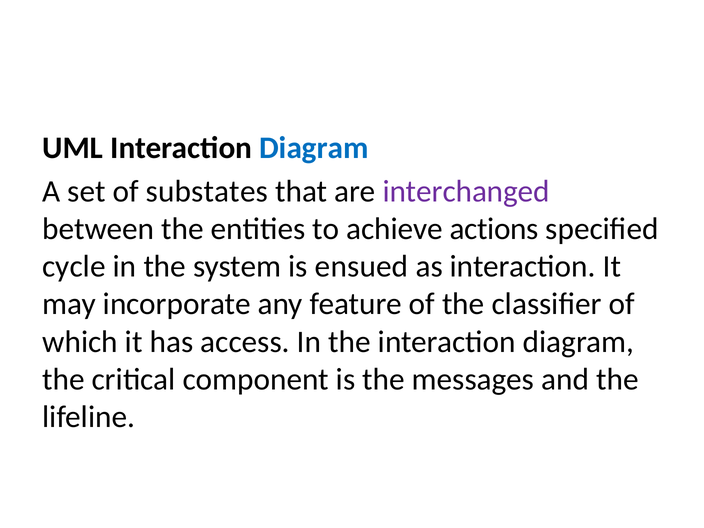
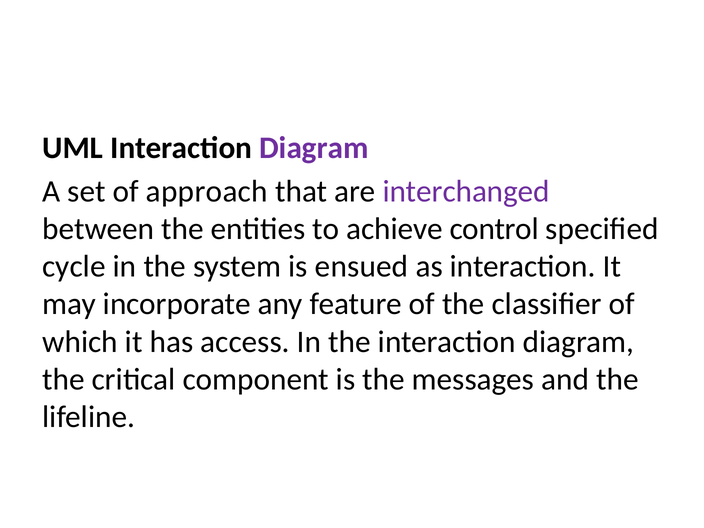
Diagram at (314, 148) colour: blue -> purple
substates: substates -> approach
actions: actions -> control
